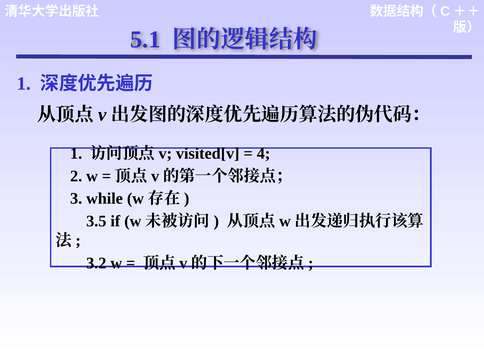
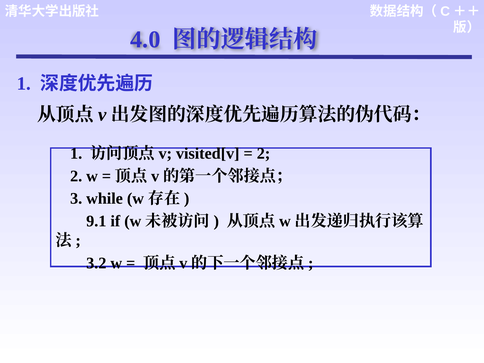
5.1: 5.1 -> 4.0
4 at (263, 153): 4 -> 2
3.5: 3.5 -> 9.1
